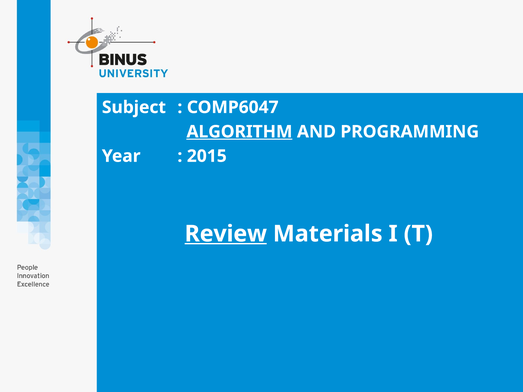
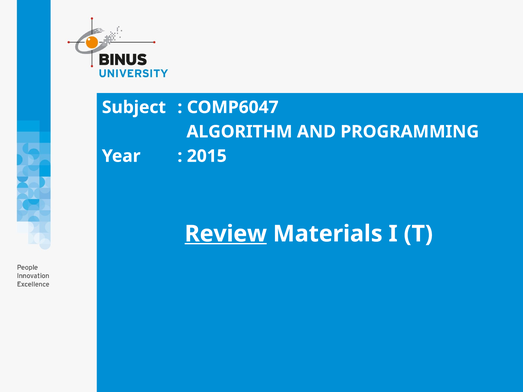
ALGORITHM underline: present -> none
